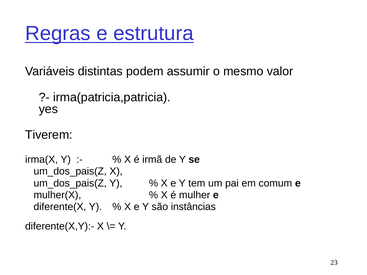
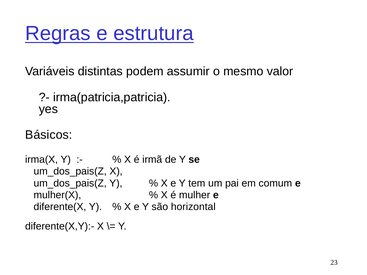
Tiverem: Tiverem -> Básicos
instâncias: instâncias -> horizontal
